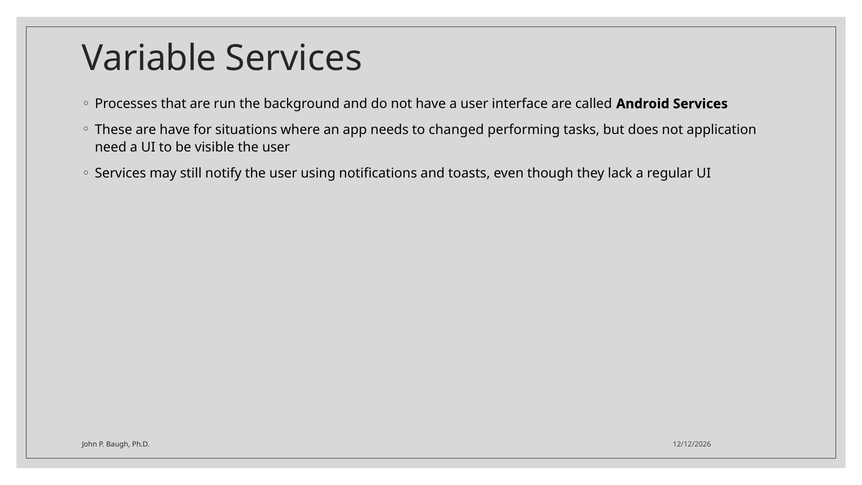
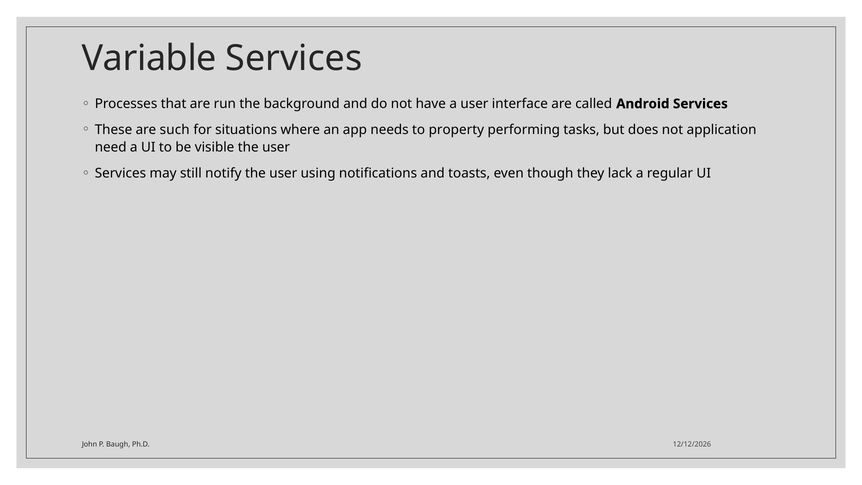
are have: have -> such
changed: changed -> property
